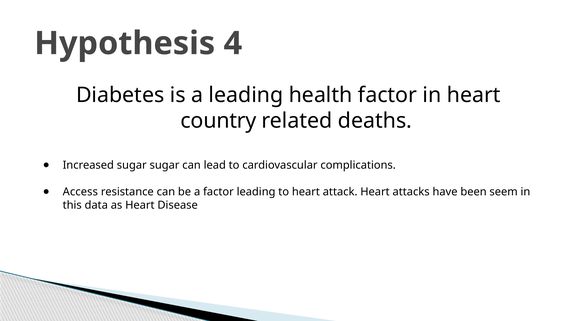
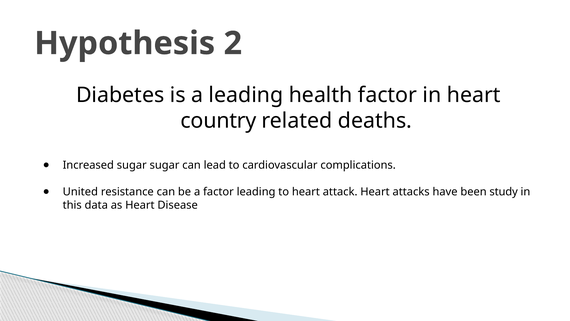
4: 4 -> 2
Access: Access -> United
seem: seem -> study
